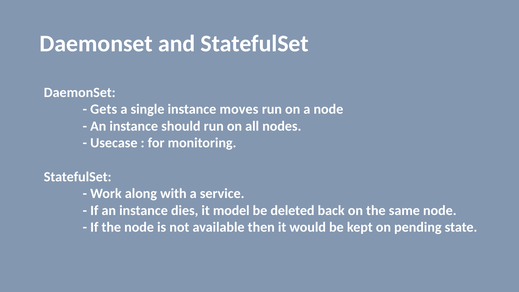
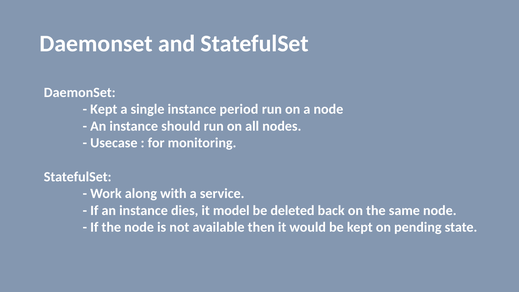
Gets at (104, 109): Gets -> Kept
moves: moves -> period
